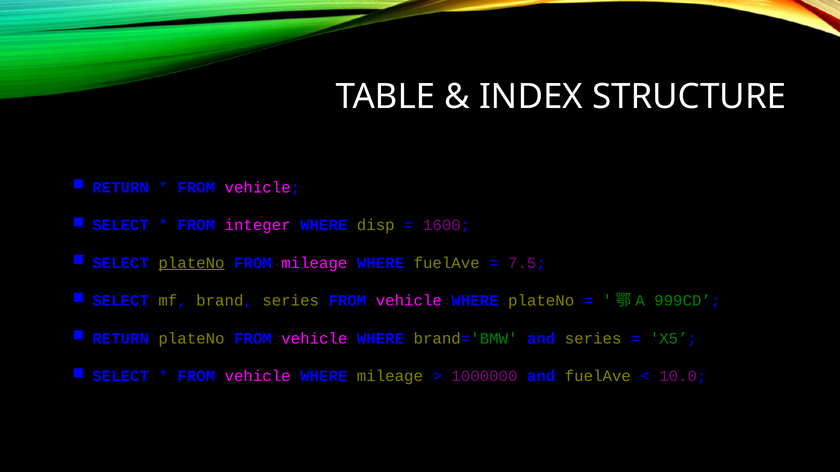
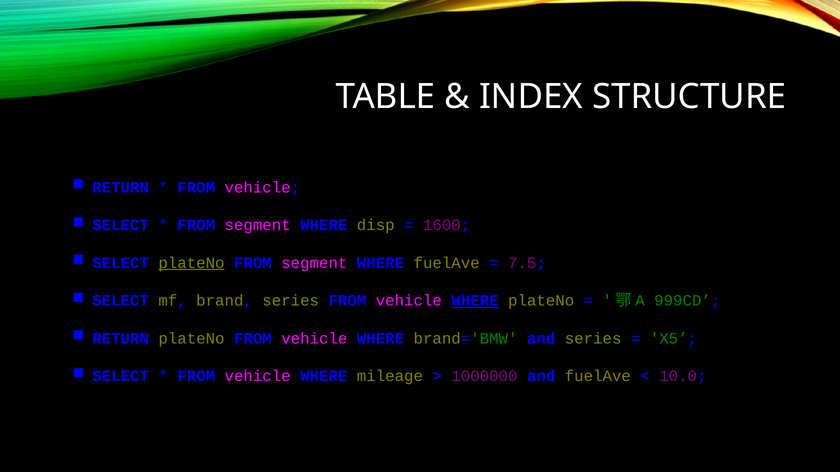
integer at (258, 225): integer -> segment
mileage at (314, 263): mileage -> segment
WHERE at (475, 301) underline: none -> present
